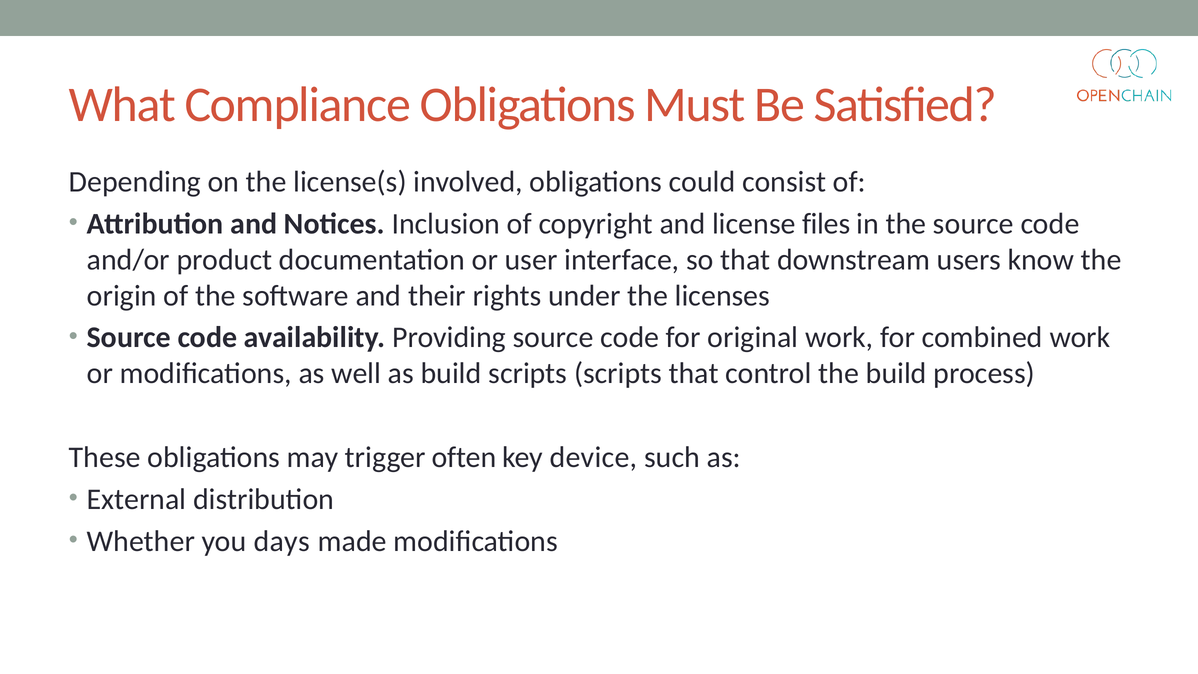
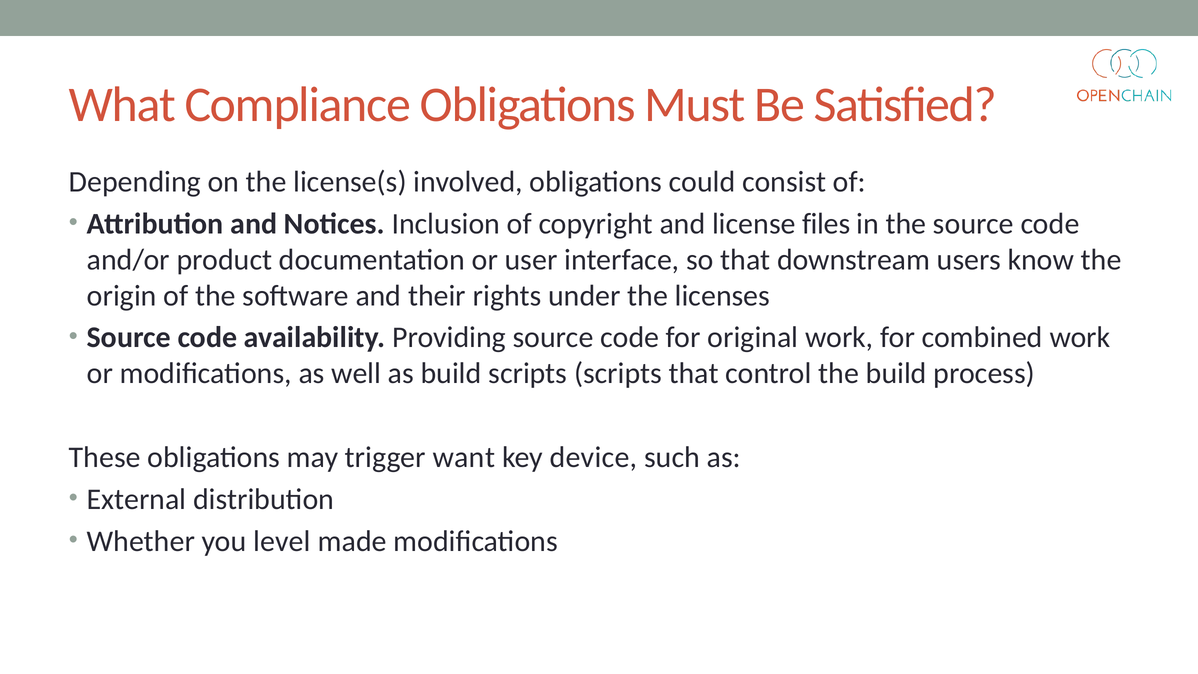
often: often -> want
days: days -> level
